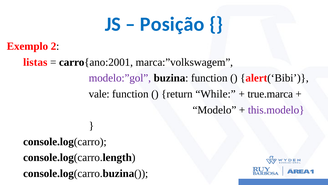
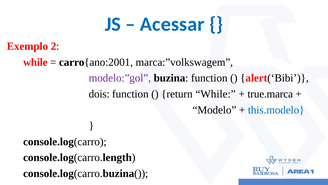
Posição: Posição -> Acessar
listas at (35, 62): listas -> while
vale: vale -> dois
this.modelo colour: purple -> blue
